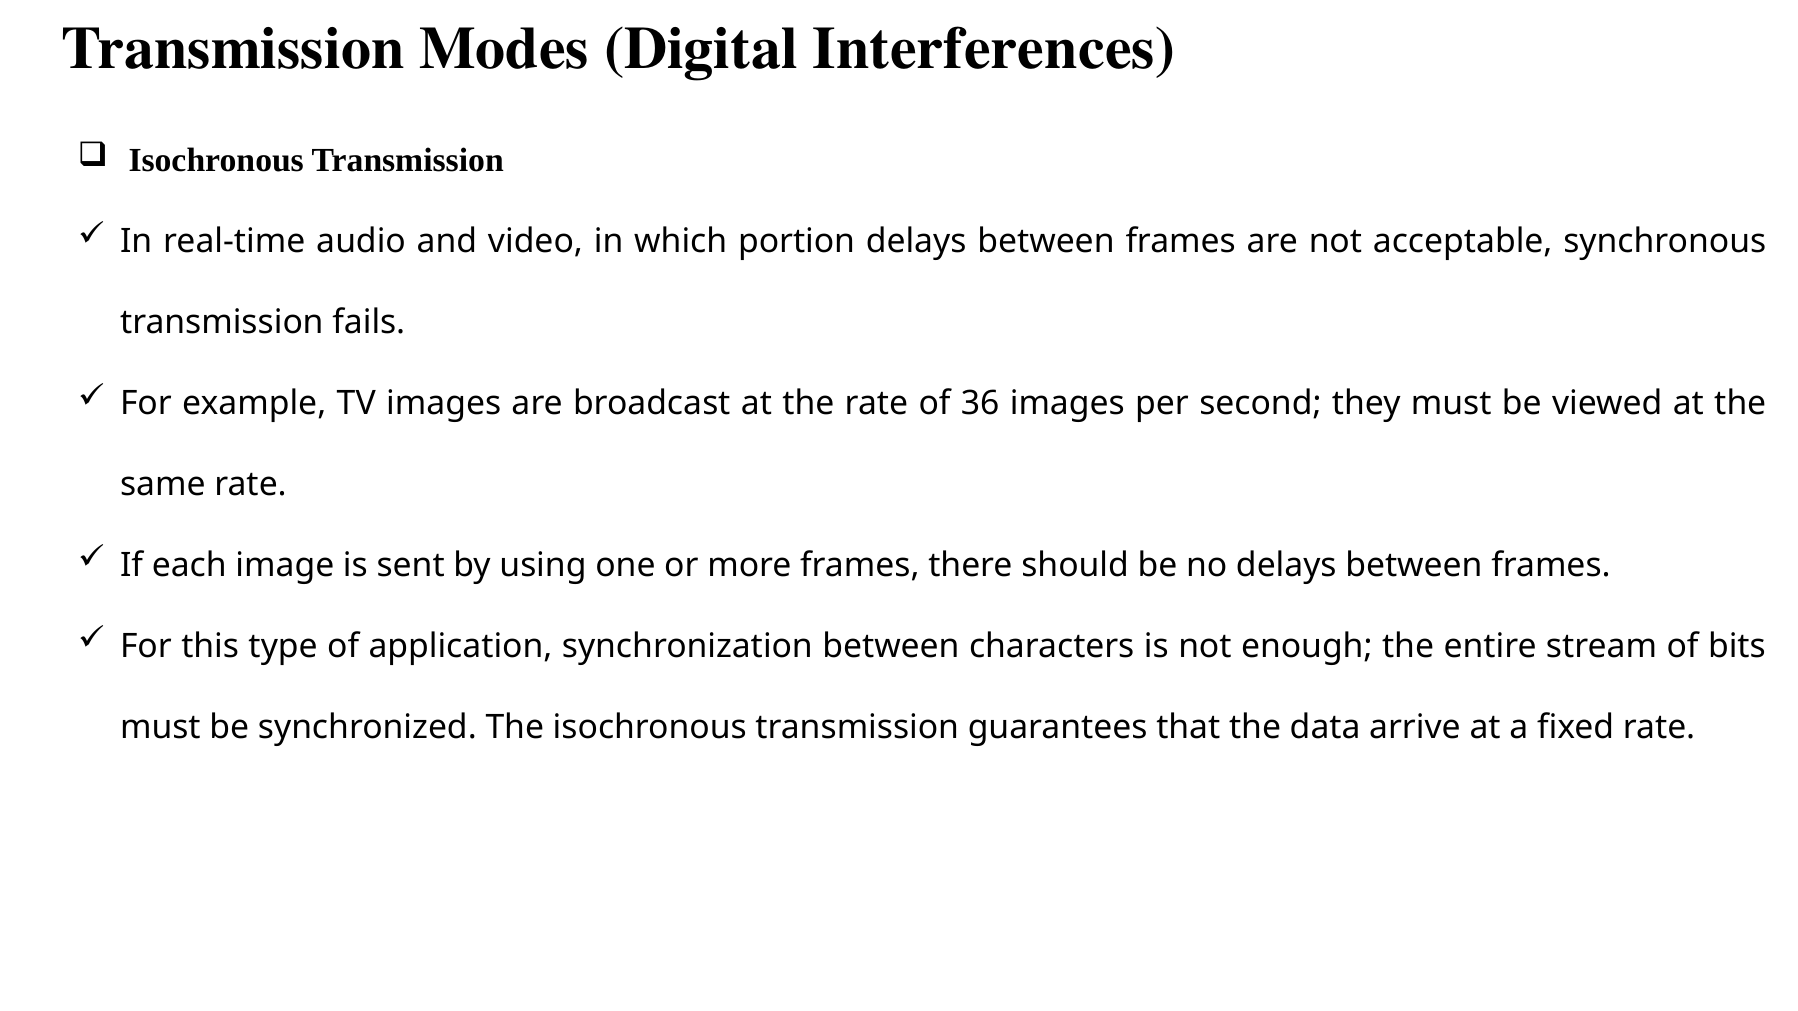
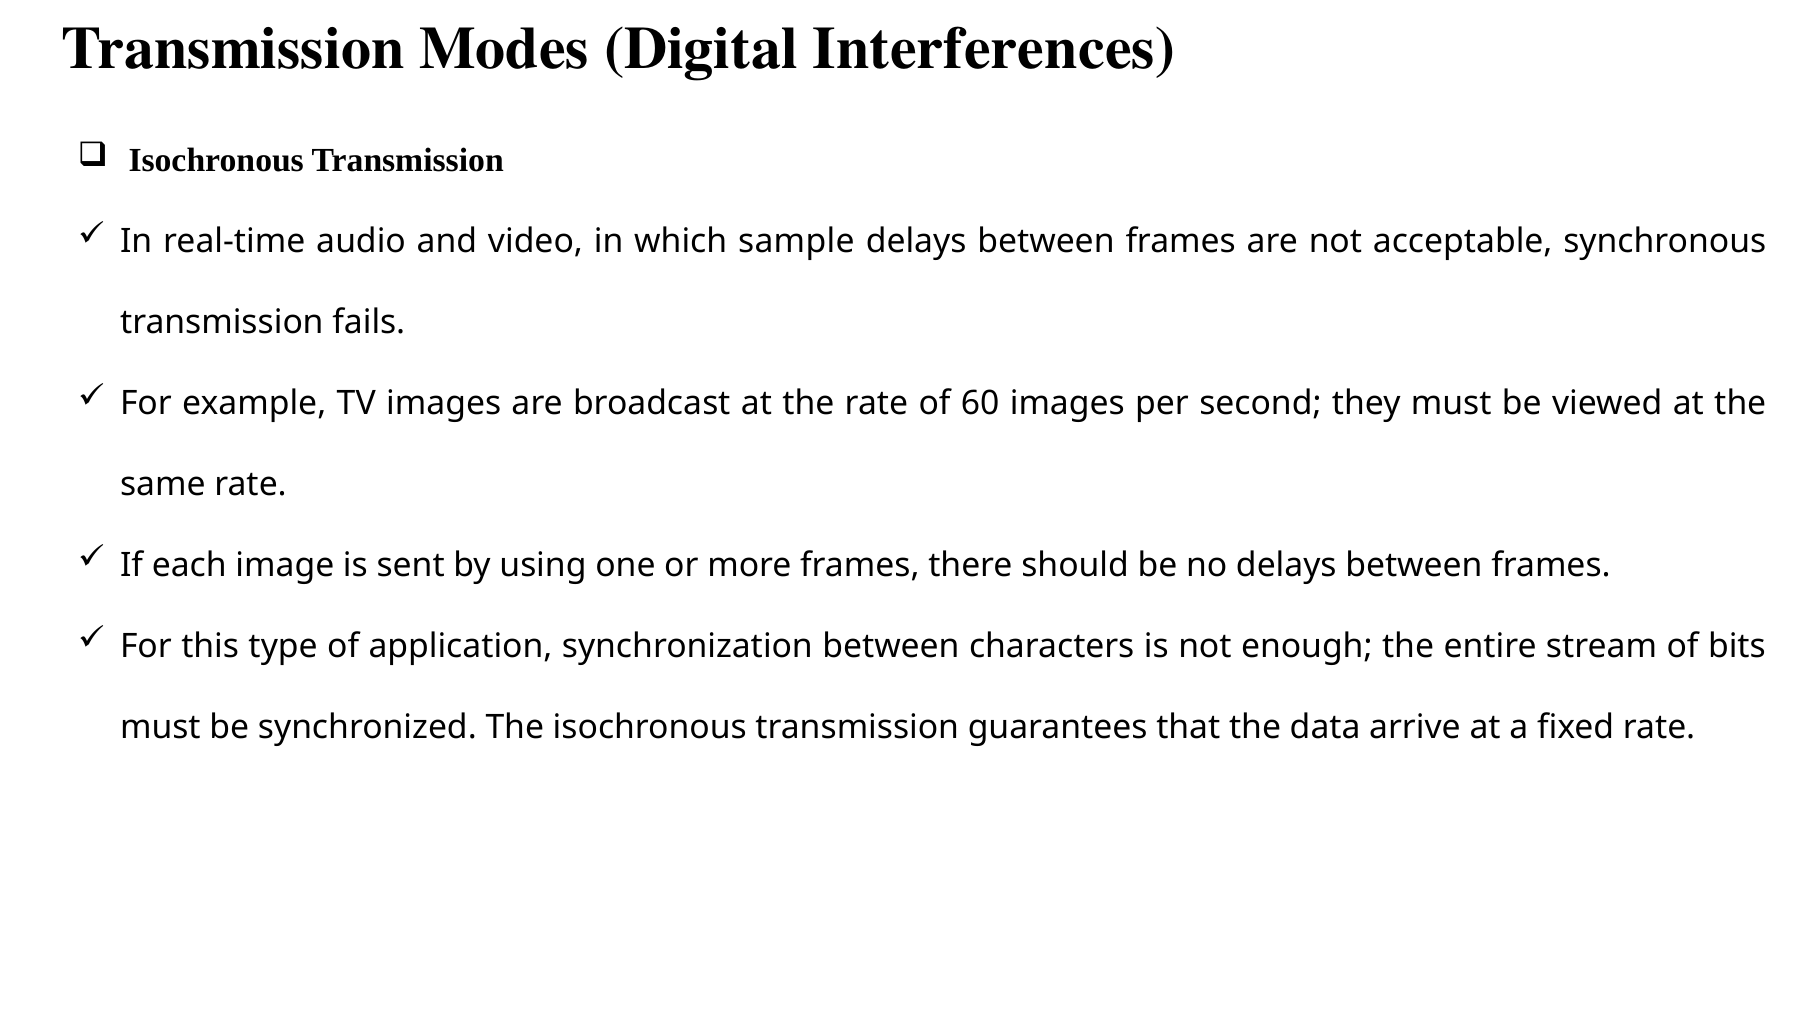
portion: portion -> sample
36: 36 -> 60
